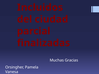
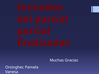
del ciudad: ciudad -> parcial
